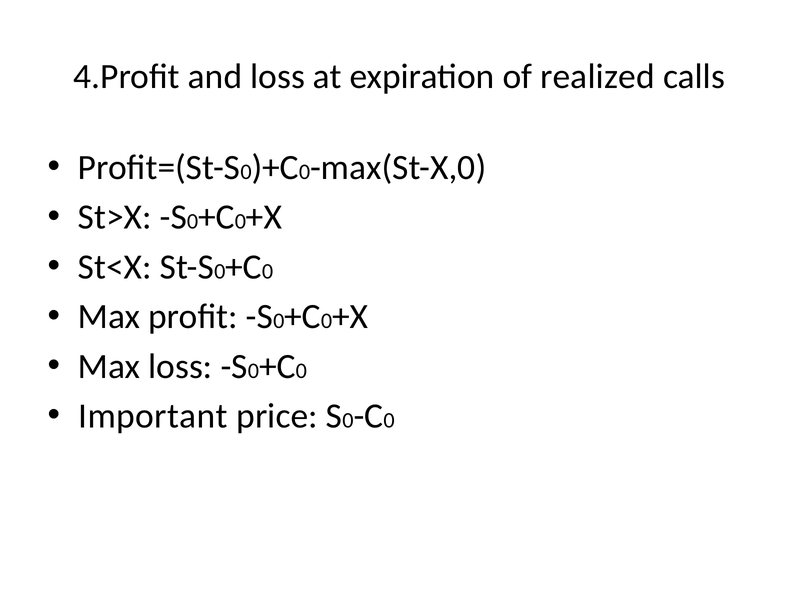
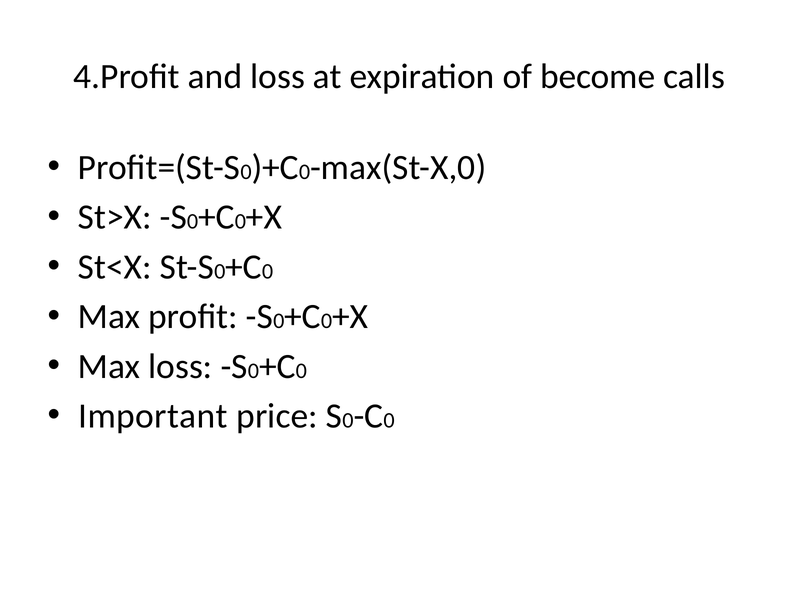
realized: realized -> become
